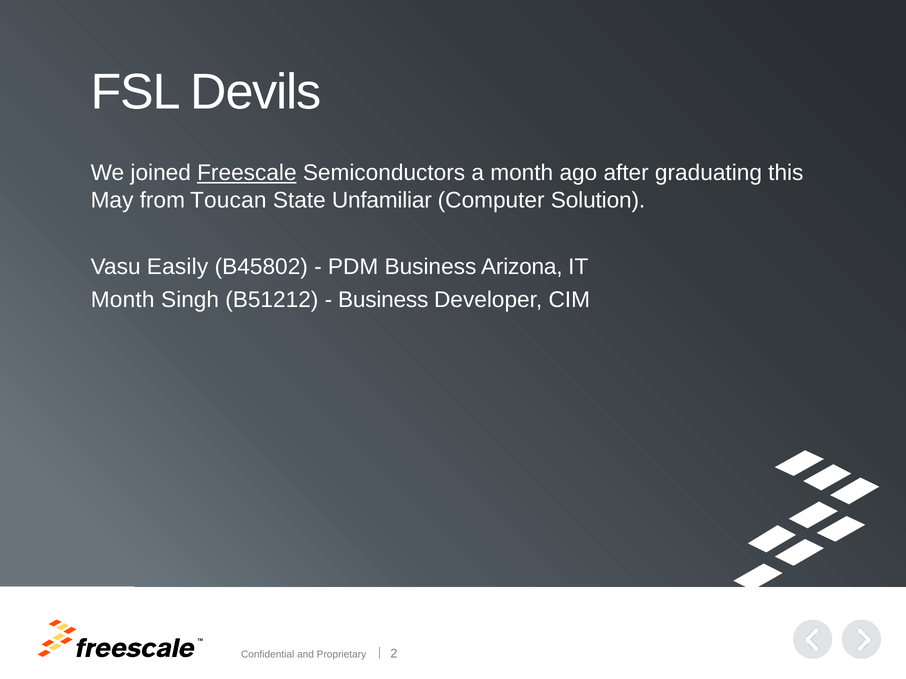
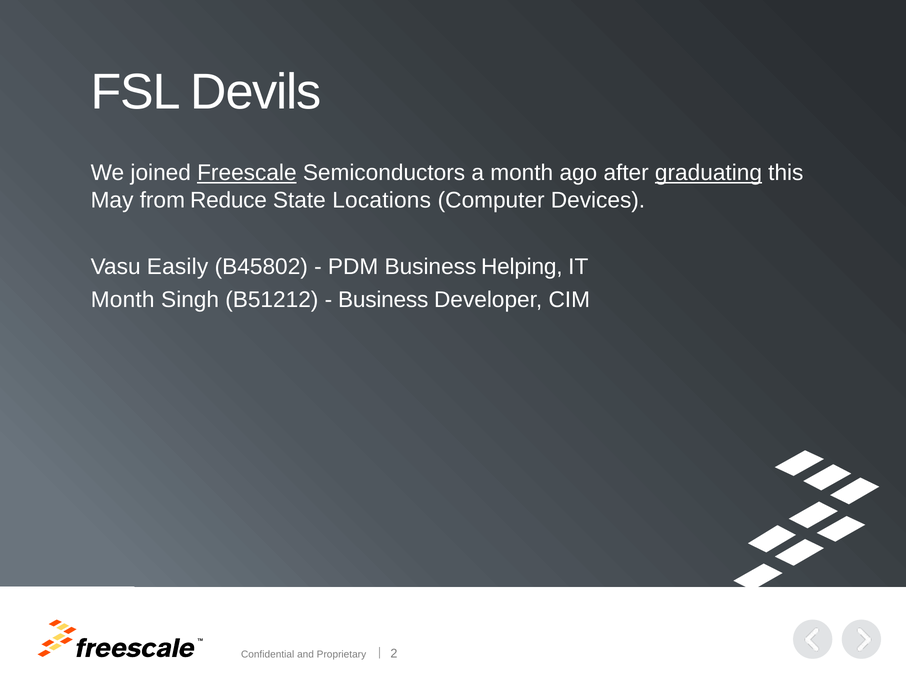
graduating underline: none -> present
Toucan: Toucan -> Reduce
Unfamiliar: Unfamiliar -> Locations
Solution: Solution -> Devices
Arizona: Arizona -> Helping
